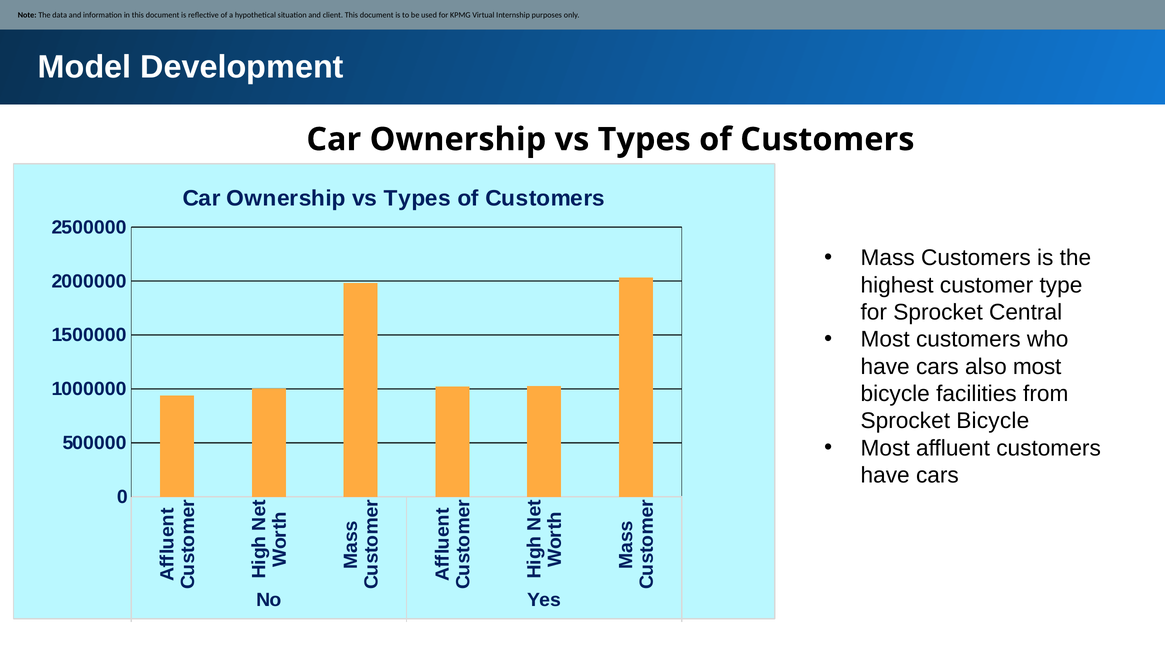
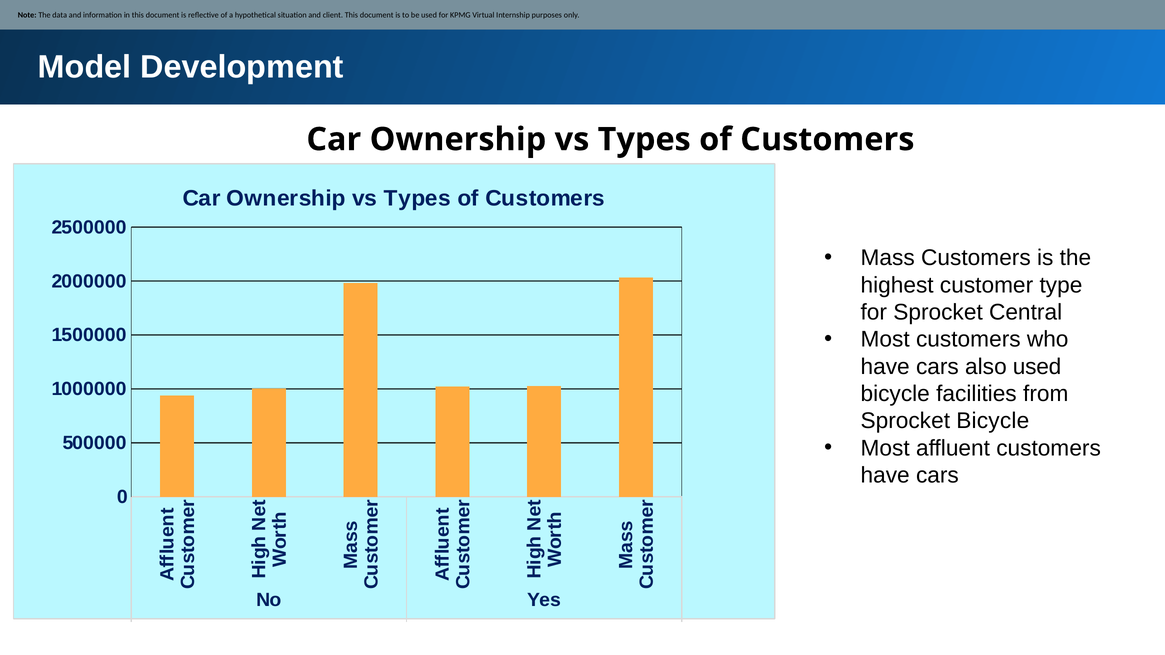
also most: most -> used
